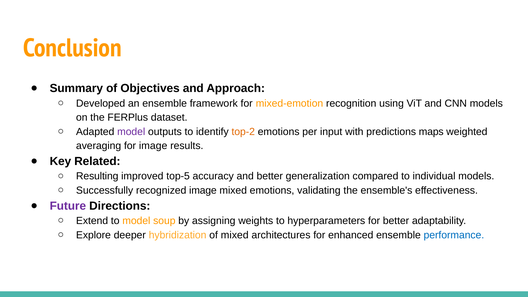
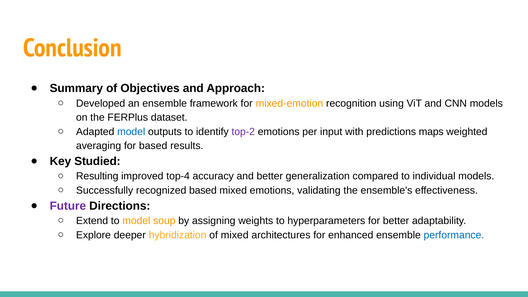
model at (131, 132) colour: purple -> blue
top-2 colour: orange -> purple
for image: image -> based
Related: Related -> Studied
top-5: top-5 -> top-4
recognized image: image -> based
